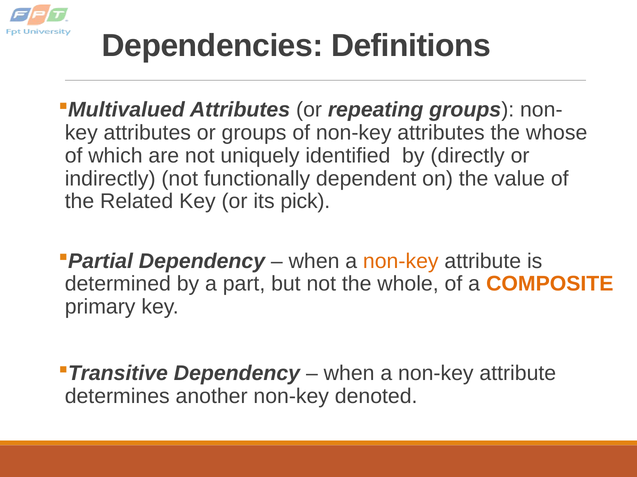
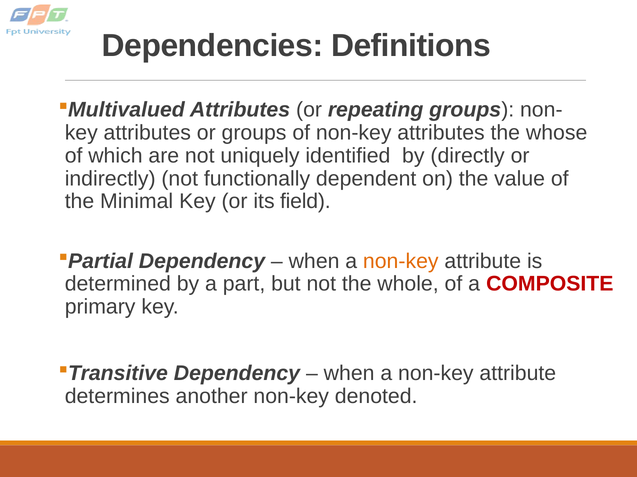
Related: Related -> Minimal
pick: pick -> field
COMPOSITE colour: orange -> red
